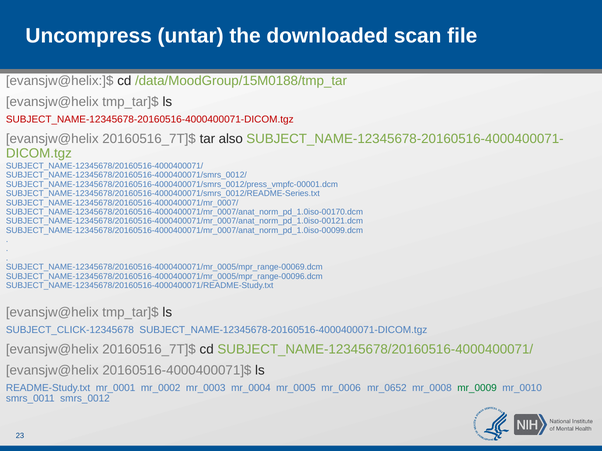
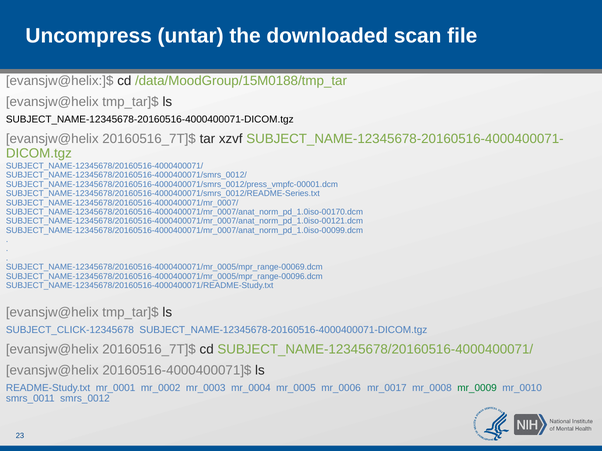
SUBJECT_NAME-12345678-20160516-4000400071-DICOM.tgz at (150, 120) colour: red -> black
also: also -> xzvf
mr_0652: mr_0652 -> mr_0017
